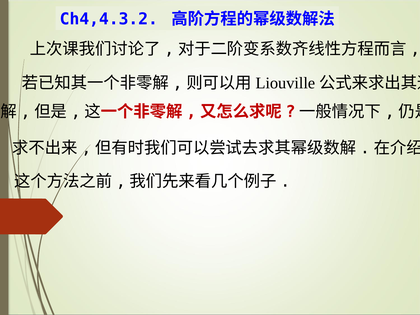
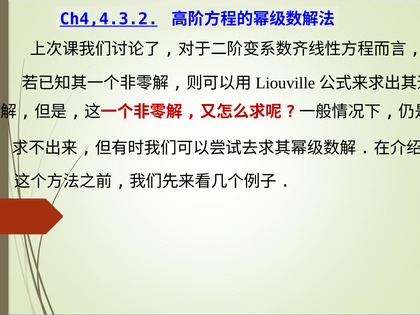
Ch4,4.3.2 underline: none -> present
